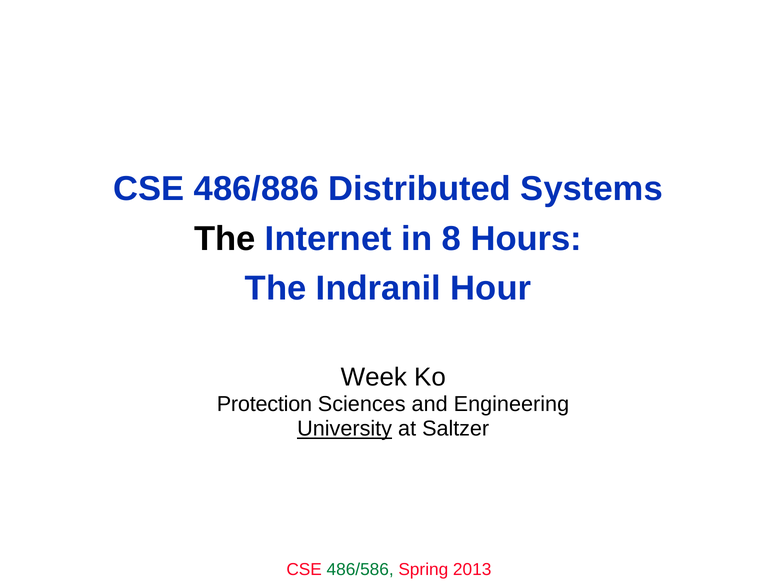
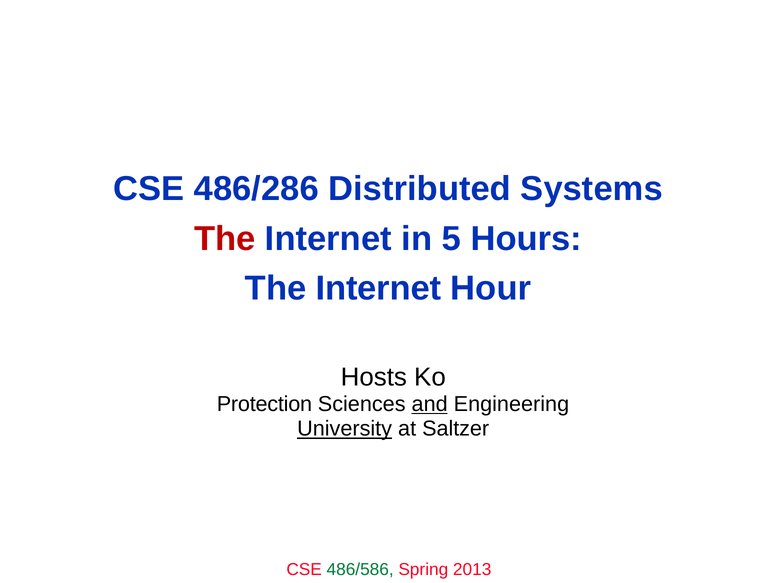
486/886: 486/886 -> 486/286
The at (225, 239) colour: black -> red
8: 8 -> 5
Indranil at (378, 289): Indranil -> Internet
Week: Week -> Hosts
and underline: none -> present
